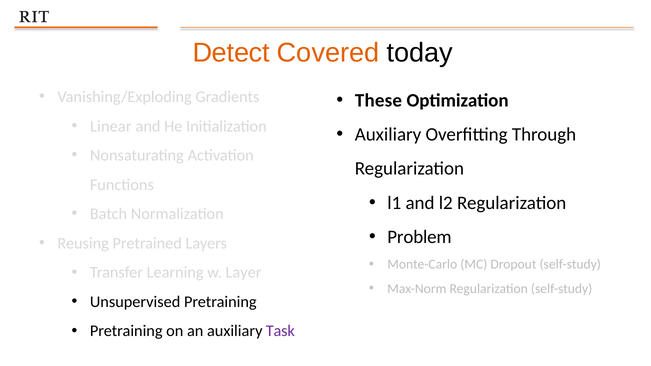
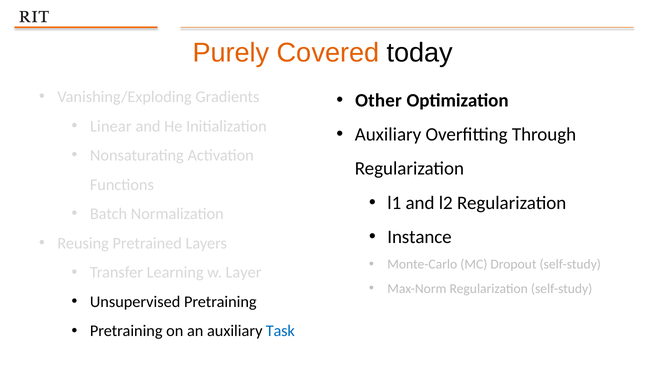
Detect: Detect -> Purely
These: These -> Other
Problem: Problem -> Instance
Task colour: purple -> blue
